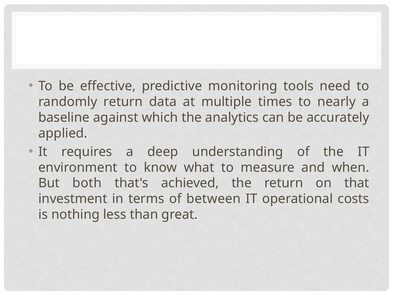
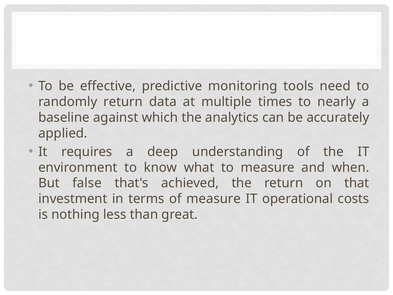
both: both -> false
of between: between -> measure
